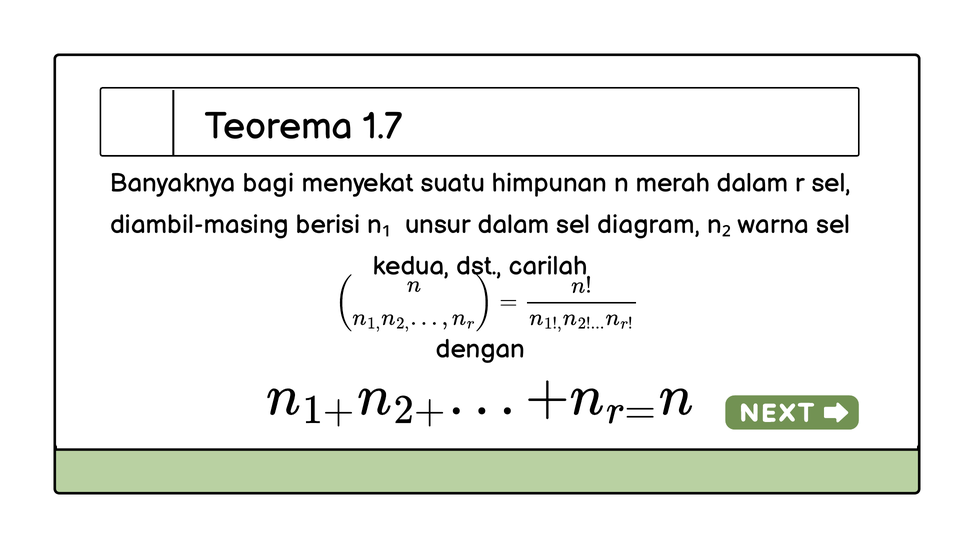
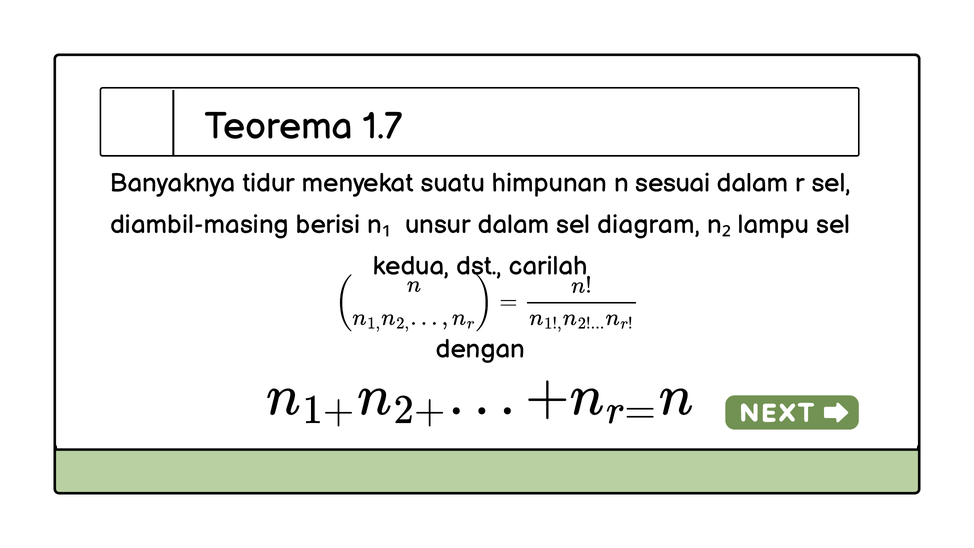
bagi: bagi -> tidur
merah: merah -> sesuai
warna: warna -> lampu
